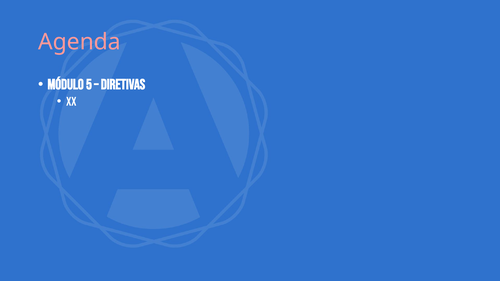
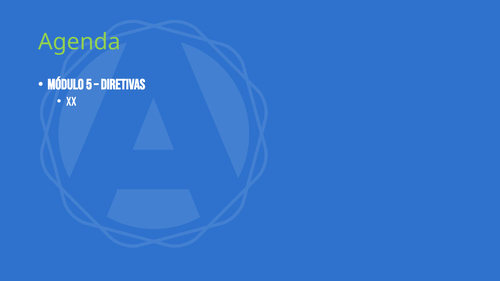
Agenda colour: pink -> light green
